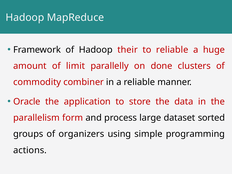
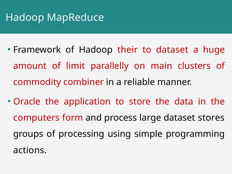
to reliable: reliable -> dataset
done: done -> main
parallelism: parallelism -> computers
sorted: sorted -> stores
organizers: organizers -> processing
